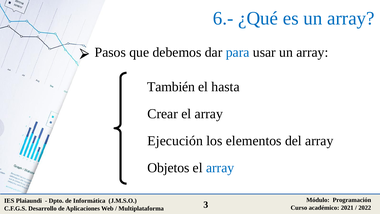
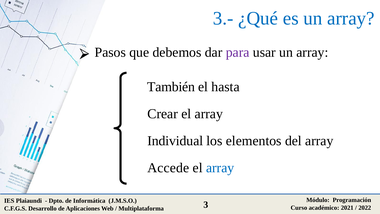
6.-: 6.- -> 3.-
para colour: blue -> purple
Ejecución: Ejecución -> Individual
Objetos: Objetos -> Accede
